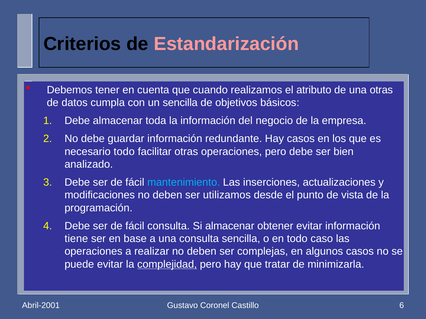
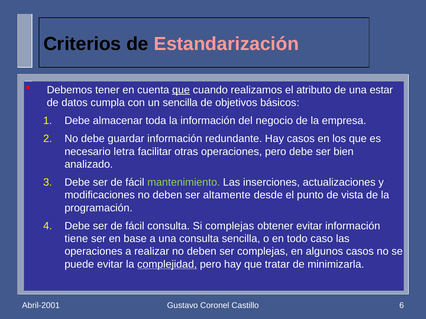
que at (181, 90) underline: none -> present
una otras: otras -> estar
necesario todo: todo -> letra
mantenimiento colour: light blue -> light green
utilizamos: utilizamos -> altamente
Si almacenar: almacenar -> complejas
